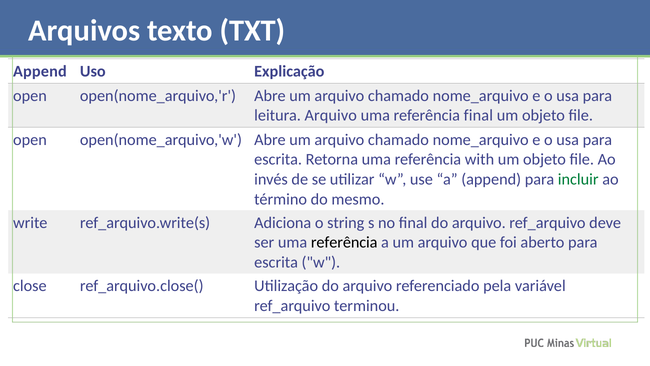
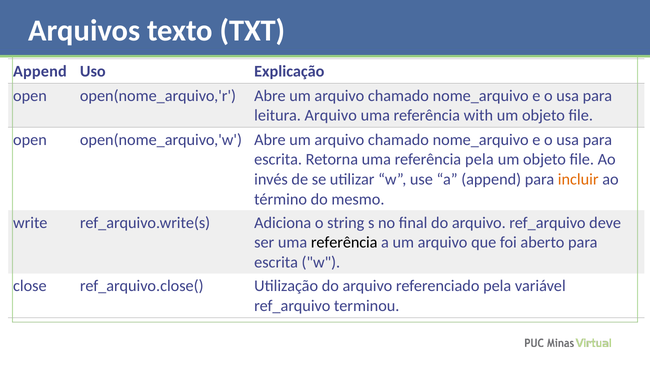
referência final: final -> with
referência with: with -> pela
incluir colour: green -> orange
